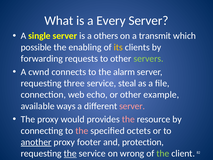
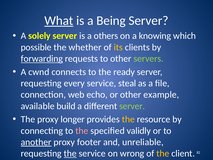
What underline: none -> present
Every: Every -> Being
single: single -> solely
transmit: transmit -> knowing
enabling: enabling -> whether
forwarding underline: none -> present
alarm: alarm -> ready
three: three -> every
ways: ways -> build
server at (132, 106) colour: pink -> light green
would: would -> longer
the at (128, 119) colour: pink -> yellow
octets: octets -> validly
protection: protection -> unreliable
the at (163, 153) colour: light green -> yellow
